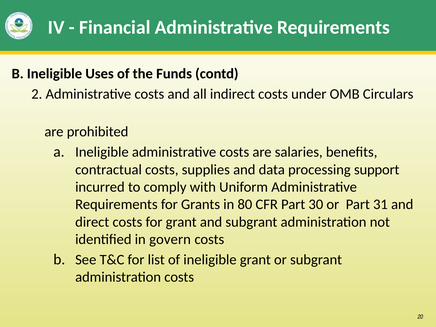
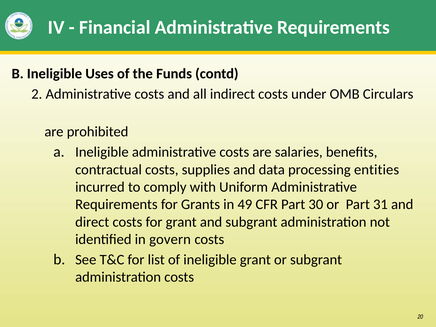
support: support -> entities
80: 80 -> 49
